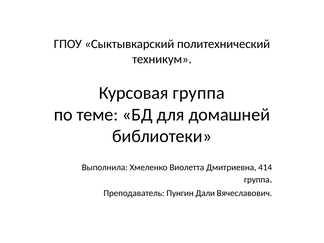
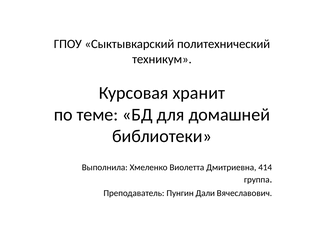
Курсовая группа: группа -> хранит
